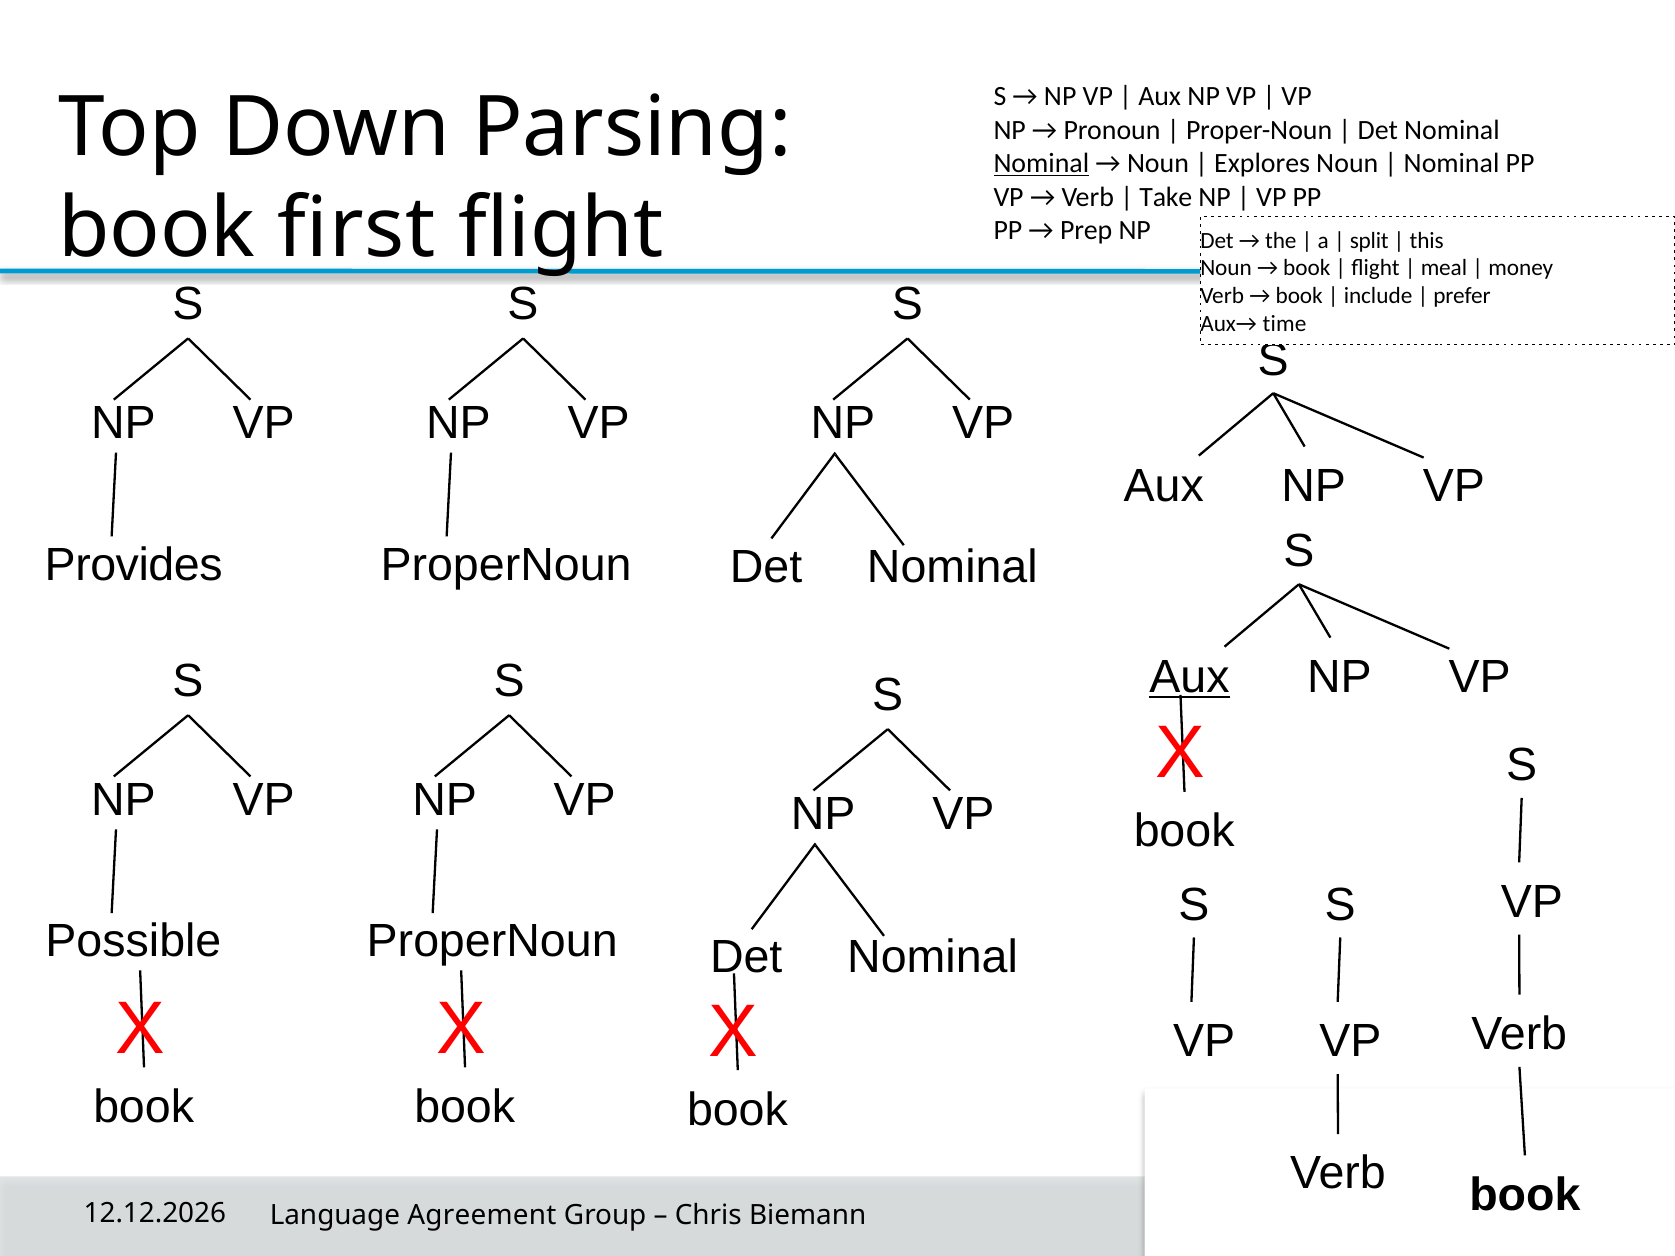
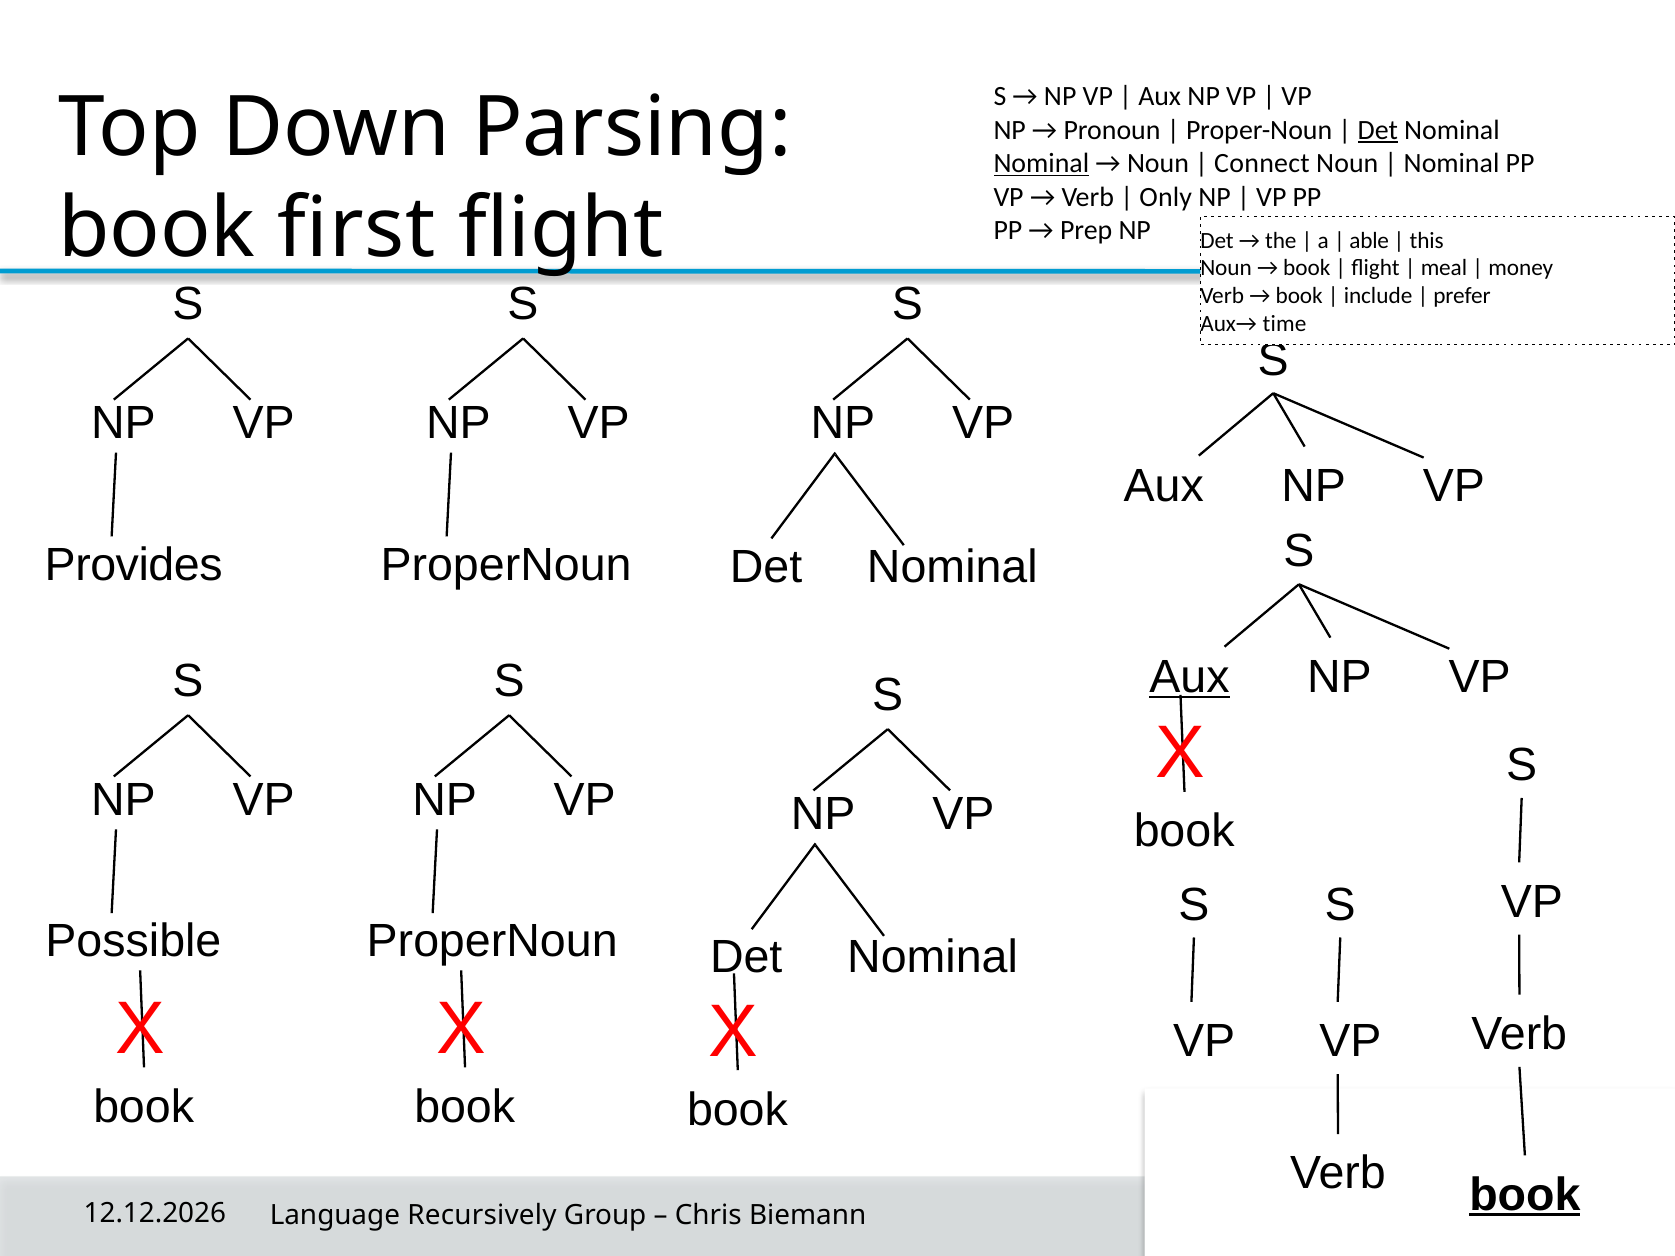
Det at (1378, 130) underline: none -> present
Explores: Explores -> Connect
Take: Take -> Only
split: split -> able
book at (1525, 1195) underline: none -> present
Agreement: Agreement -> Recursively
